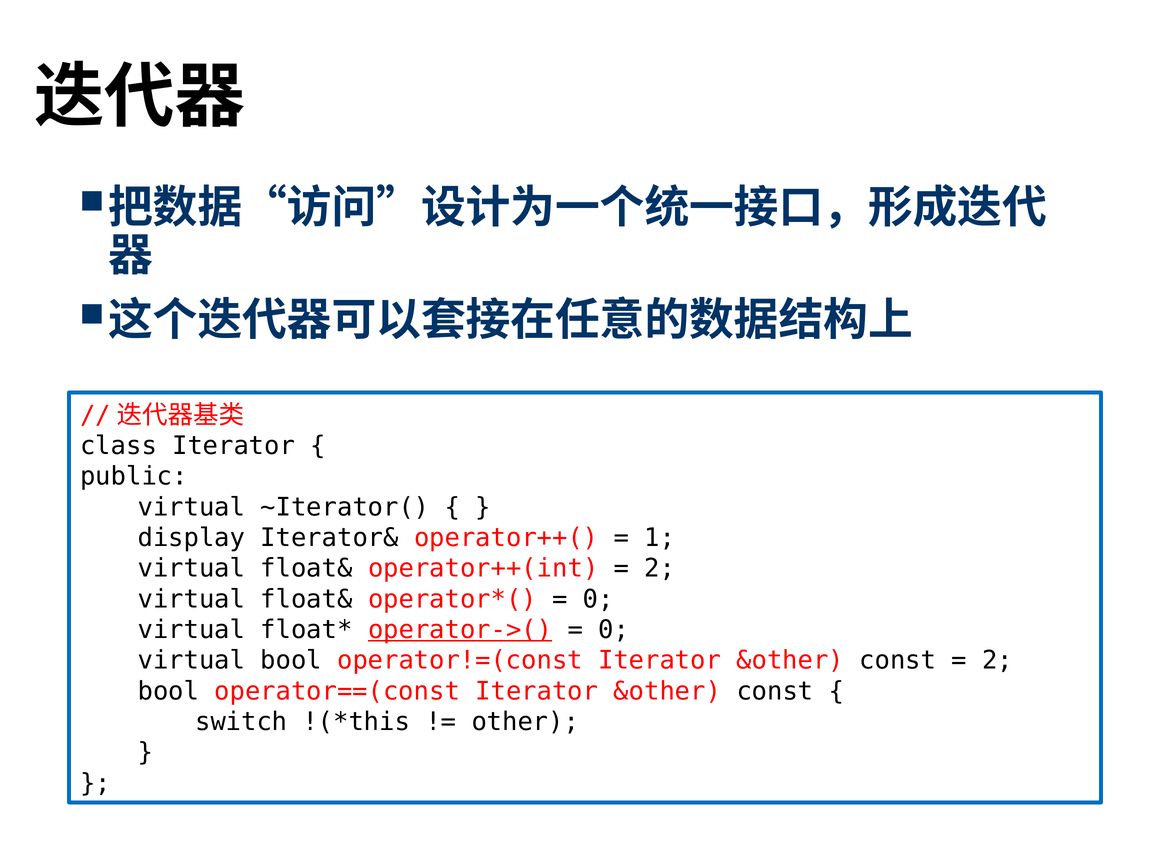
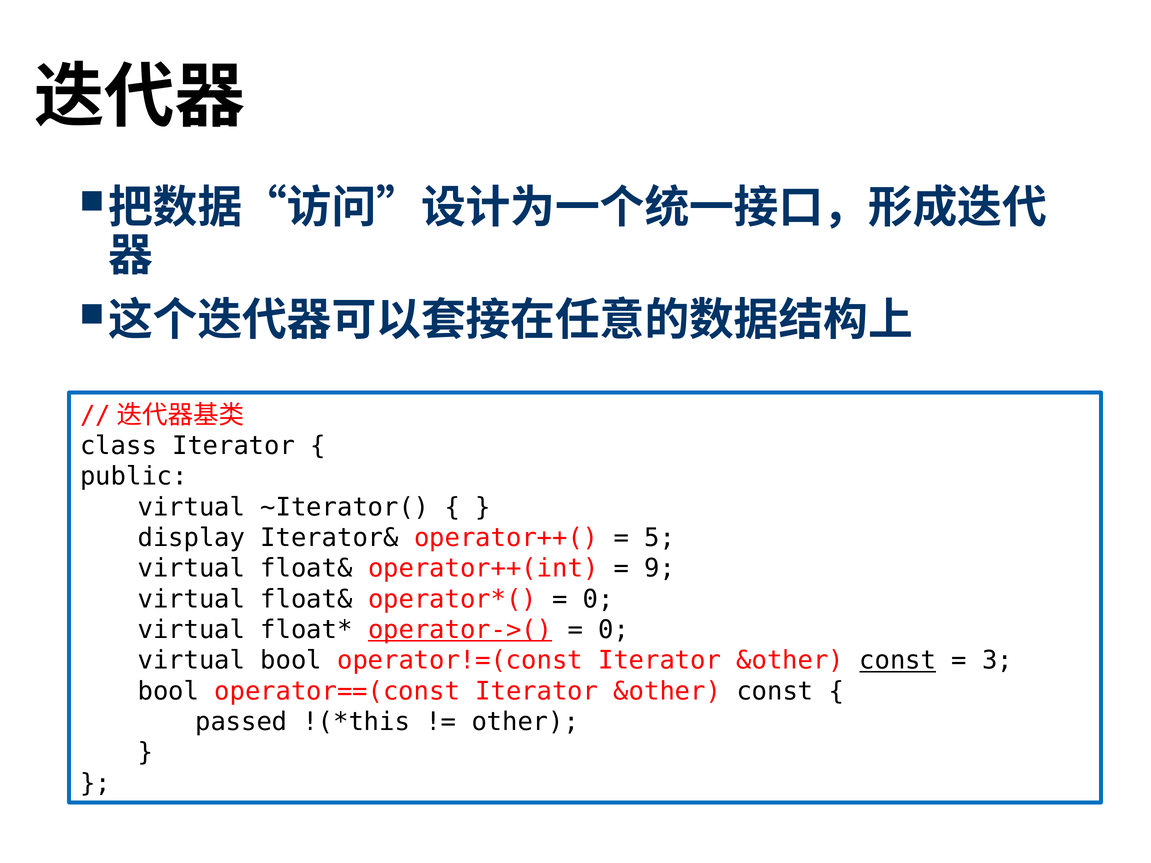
1: 1 -> 5
2 at (660, 569): 2 -> 9
const at (898, 661) underline: none -> present
2 at (997, 661): 2 -> 3
switch: switch -> passed
